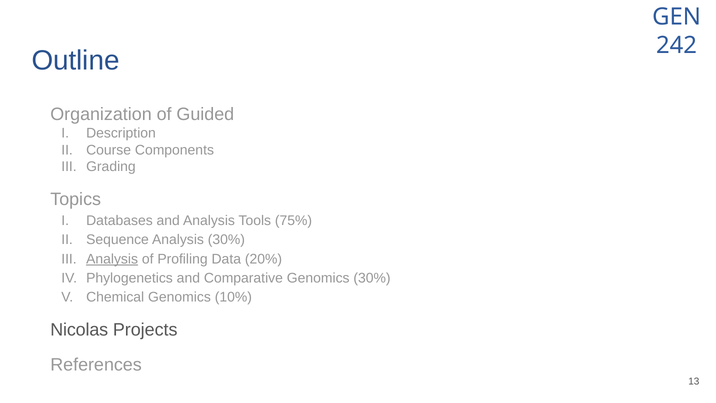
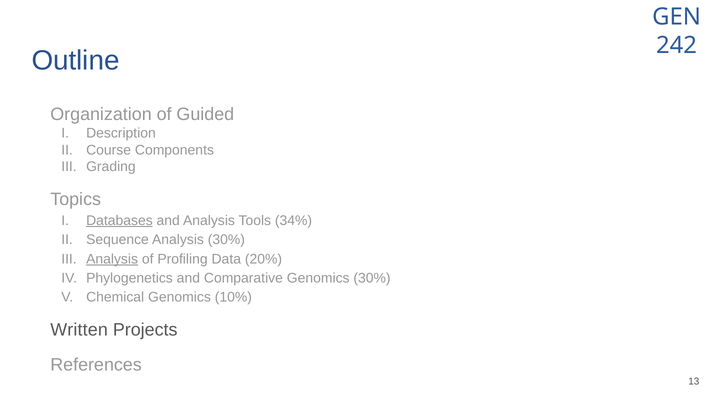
Databases underline: none -> present
75%: 75% -> 34%
Nicolas: Nicolas -> Written
